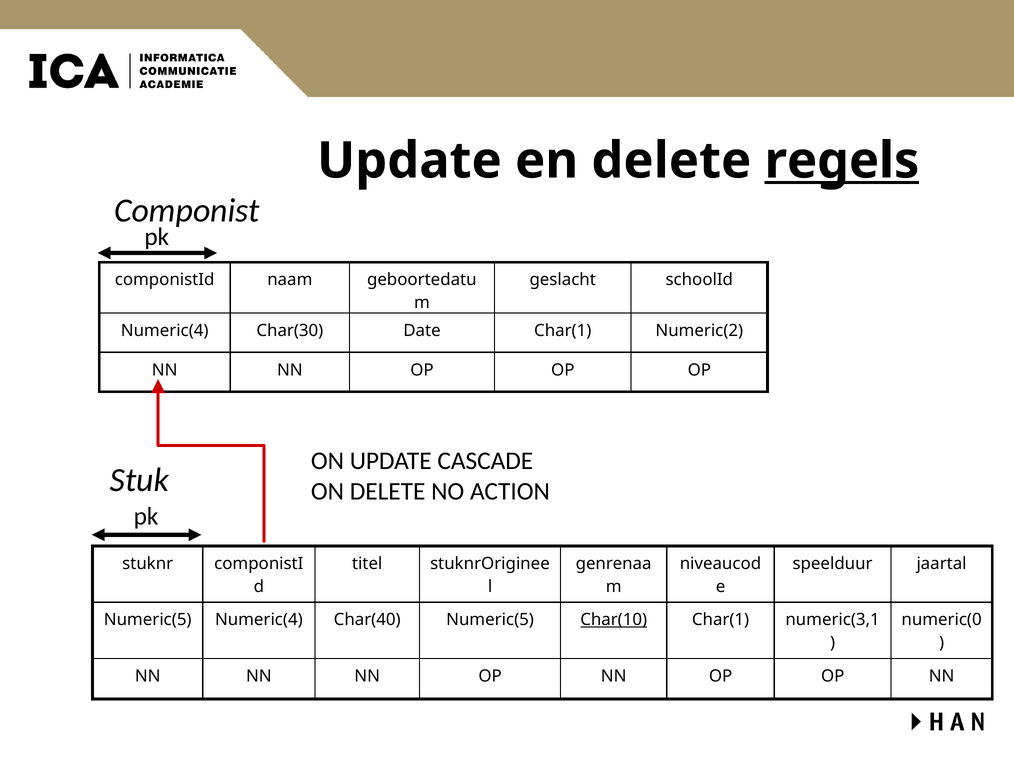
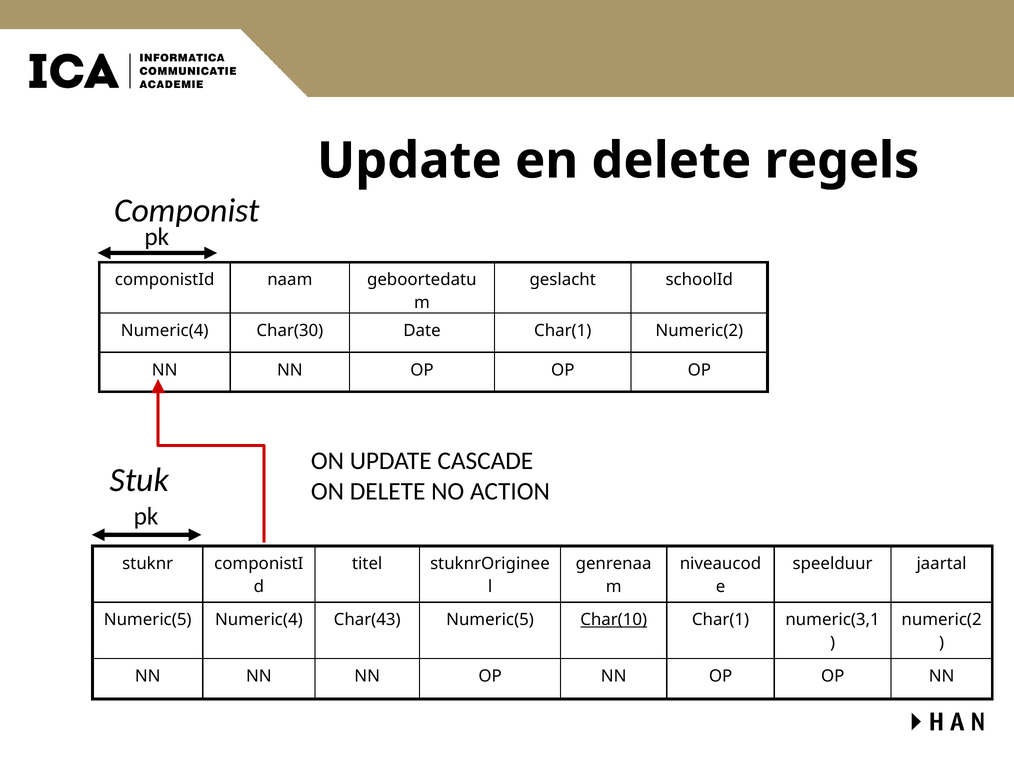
regels underline: present -> none
Char(40: Char(40 -> Char(43
numeric(0 at (942, 619): numeric(0 -> numeric(2
